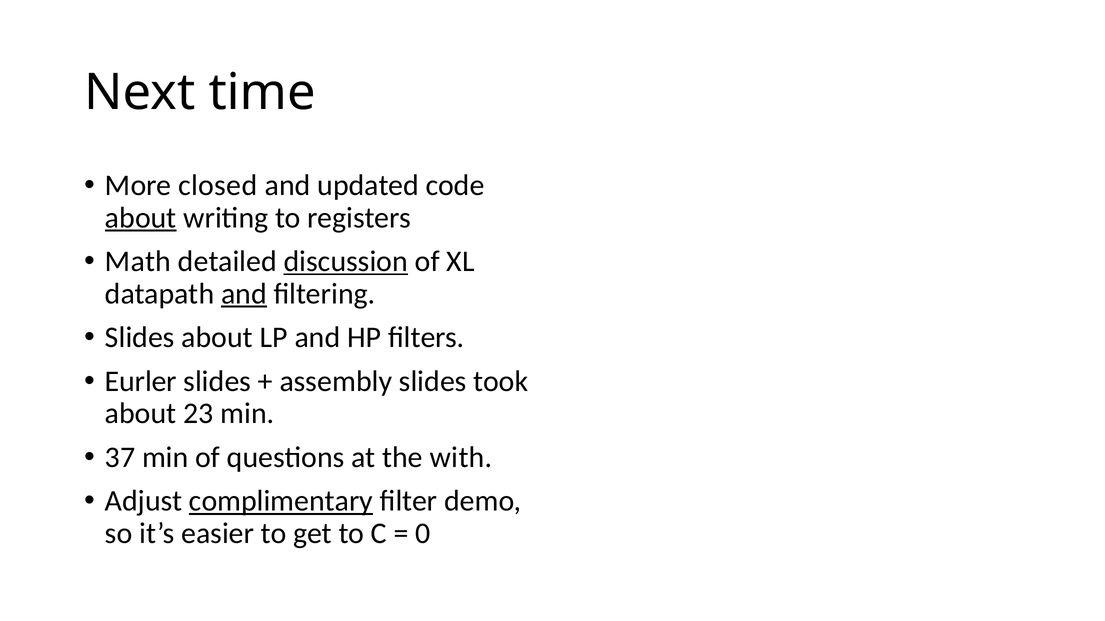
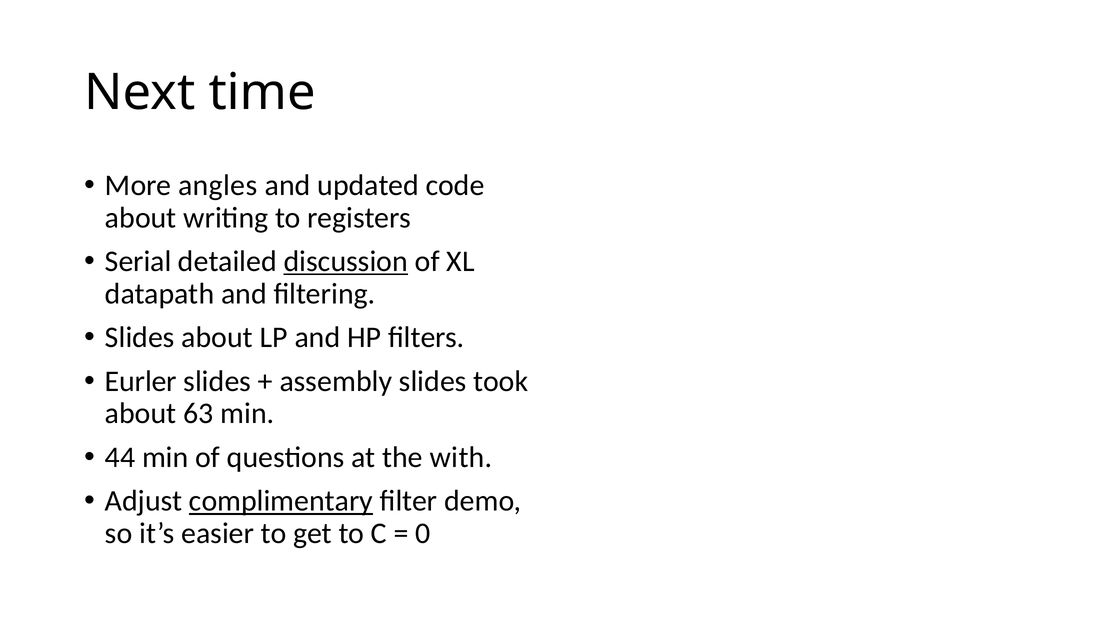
closed: closed -> angles
about at (141, 218) underline: present -> none
Math: Math -> Serial
and at (244, 294) underline: present -> none
23: 23 -> 63
37: 37 -> 44
